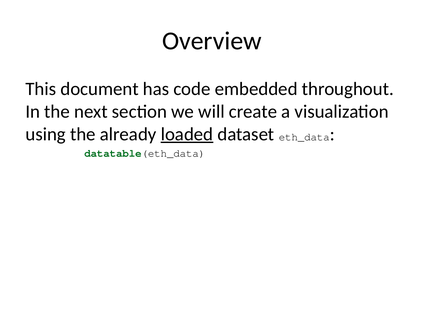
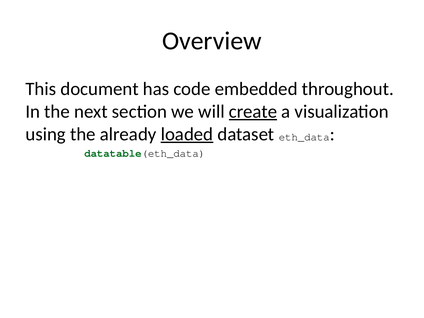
create underline: none -> present
